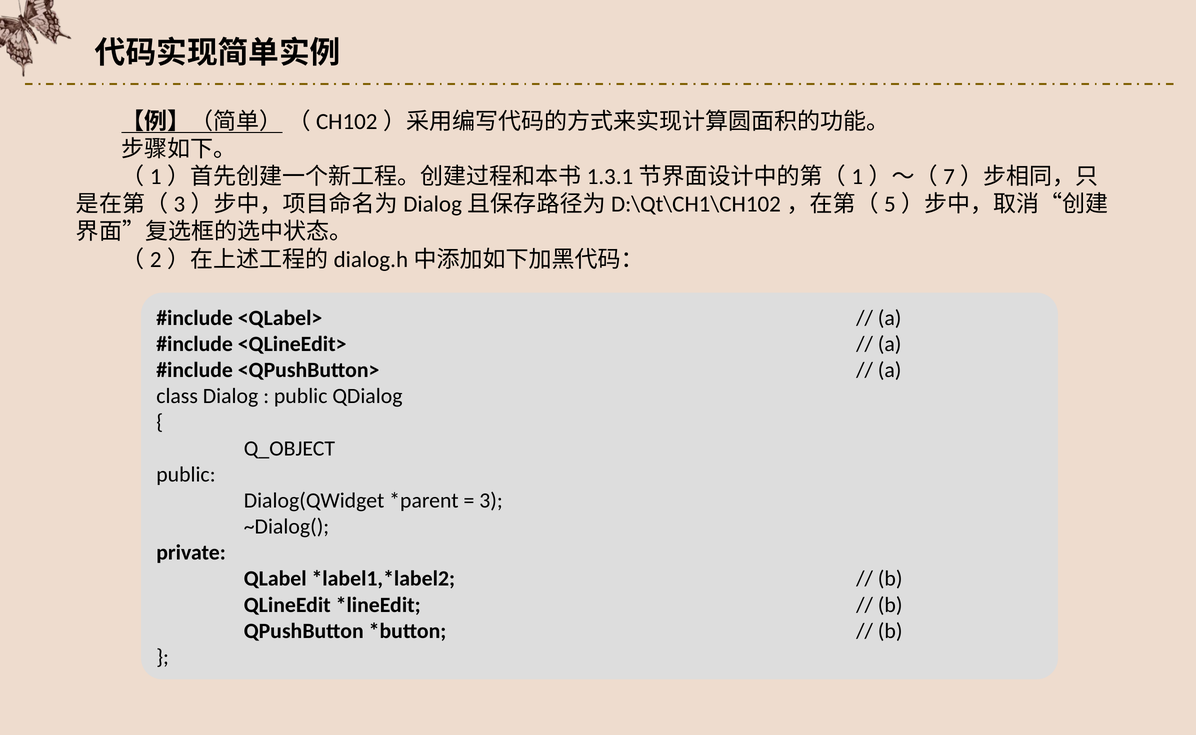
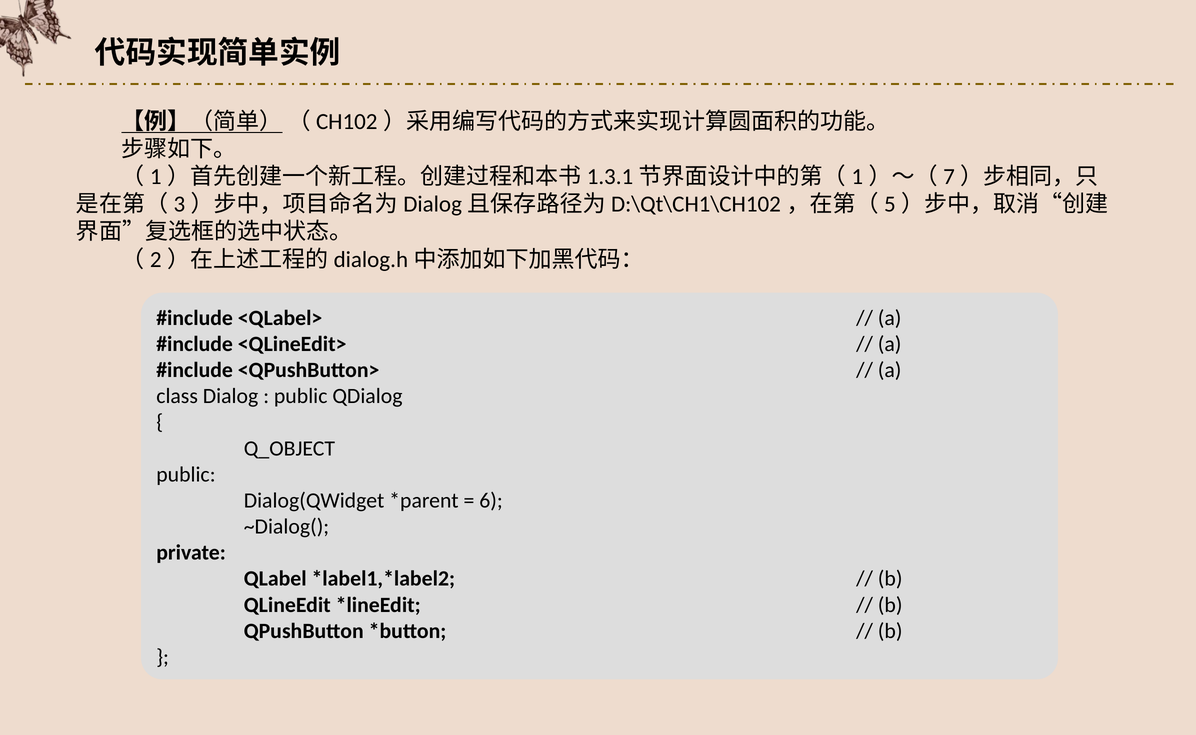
3: 3 -> 6
